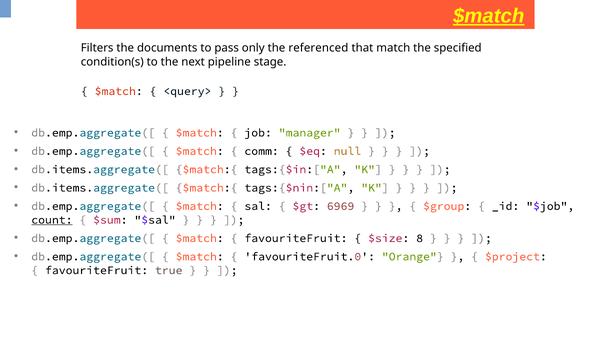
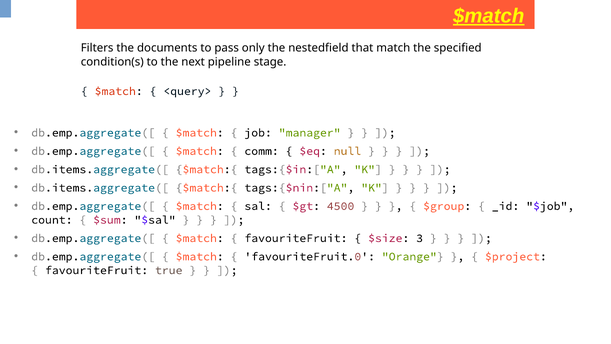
referenced: referenced -> nestedfield
6969: 6969 -> 4500
count underline: present -> none
8: 8 -> 3
